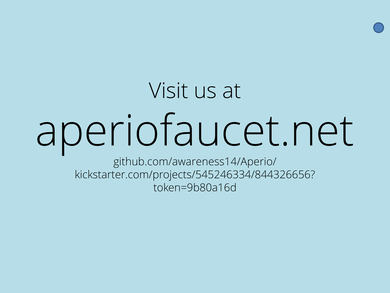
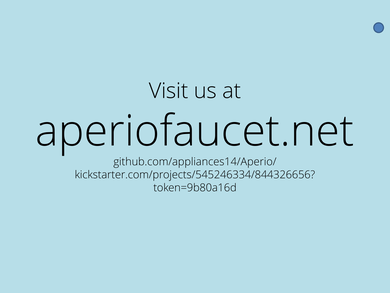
github.com/awareness14/Aperio/: github.com/awareness14/Aperio/ -> github.com/appliances14/Aperio/
